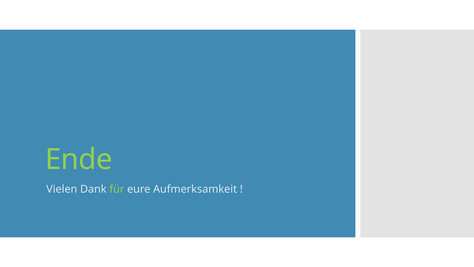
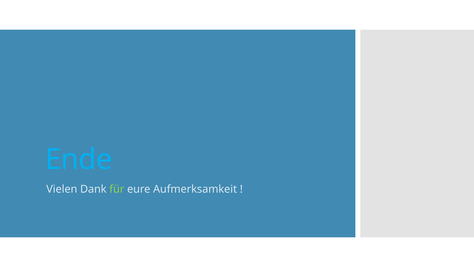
Ende colour: light green -> light blue
